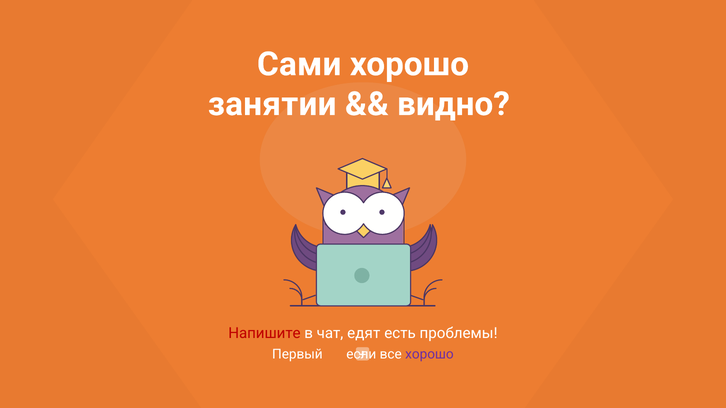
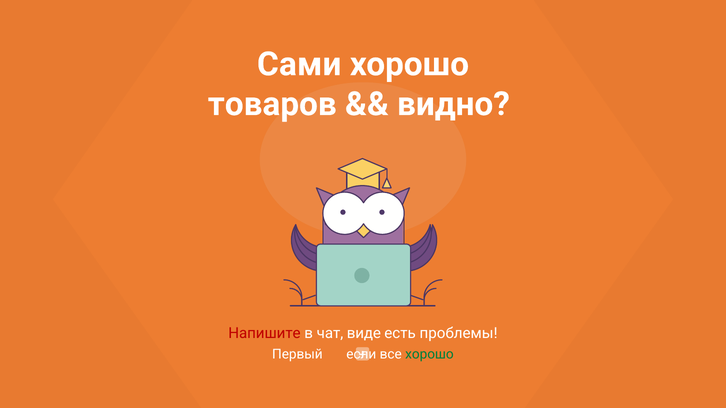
занятии: занятии -> товаров
едят: едят -> виде
хорошо at (429, 354) colour: purple -> green
